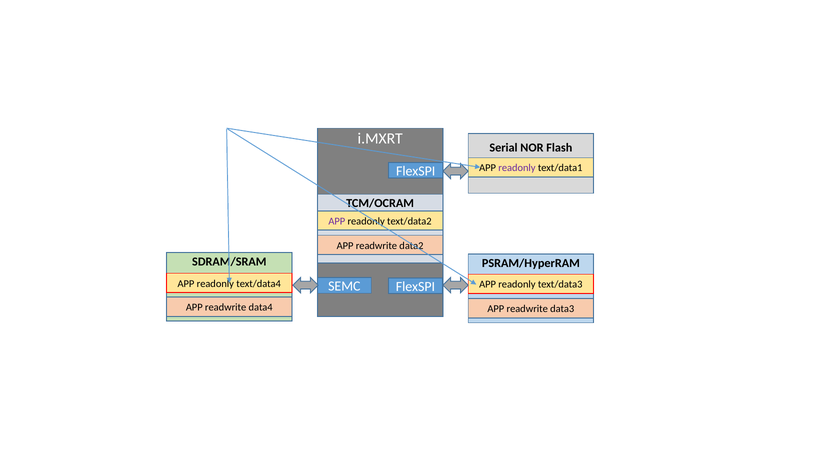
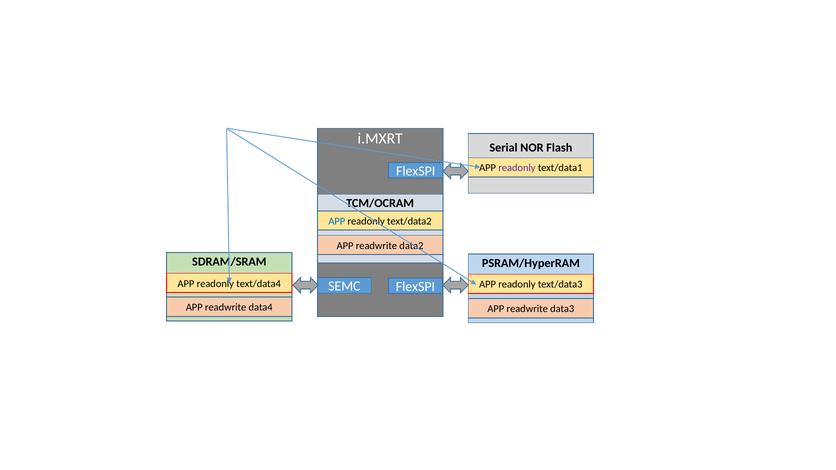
APP at (337, 221) colour: purple -> blue
